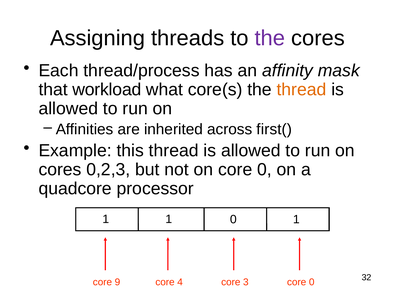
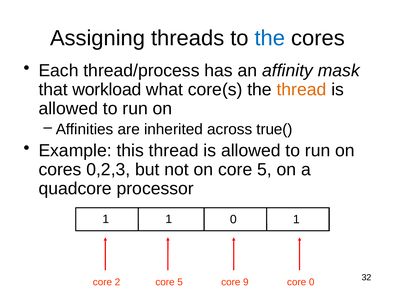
the at (270, 38) colour: purple -> blue
first(: first( -> true(
on core 0: 0 -> 5
9: 9 -> 2
4 at (180, 282): 4 -> 5
3: 3 -> 9
